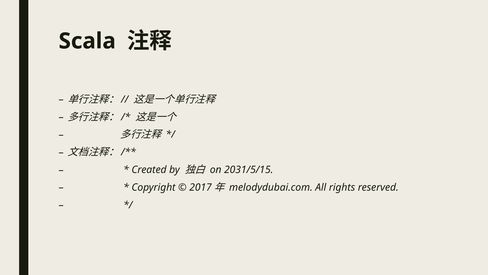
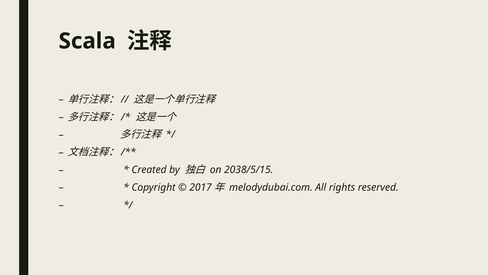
2031/5/15: 2031/5/15 -> 2038/5/15
